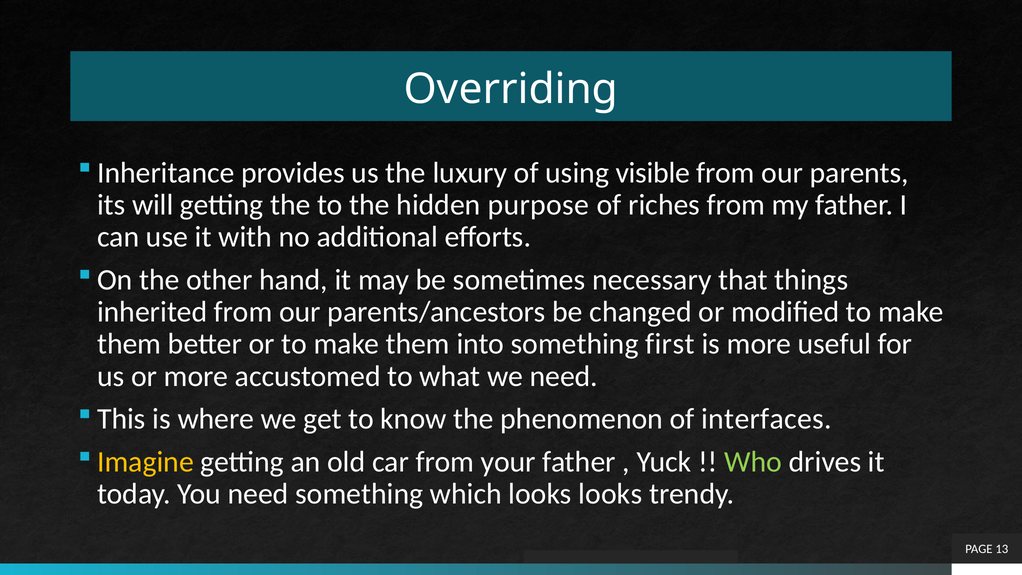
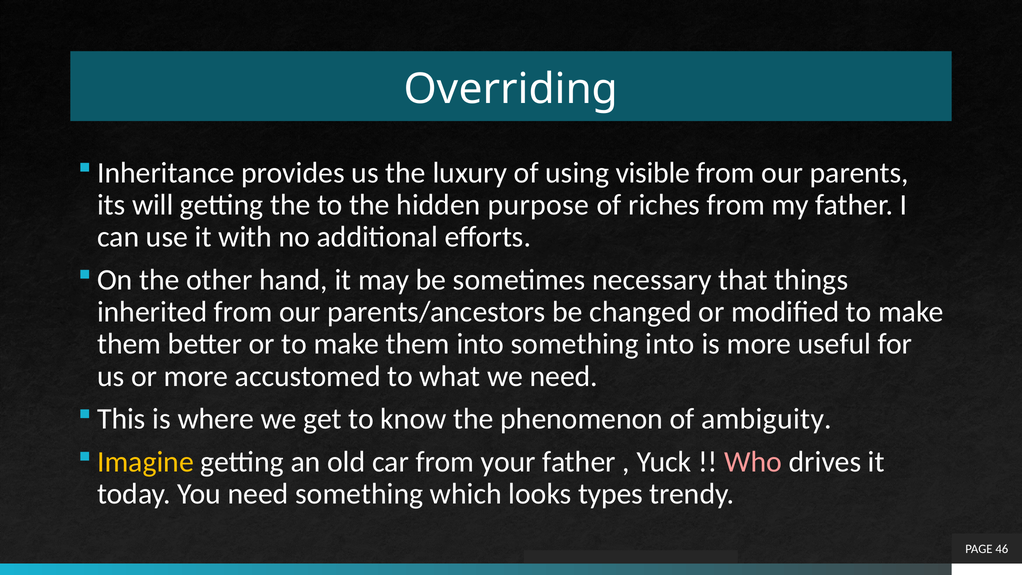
something first: first -> into
interfaces: interfaces -> ambiguity
Who colour: light green -> pink
looks looks: looks -> types
13: 13 -> 46
